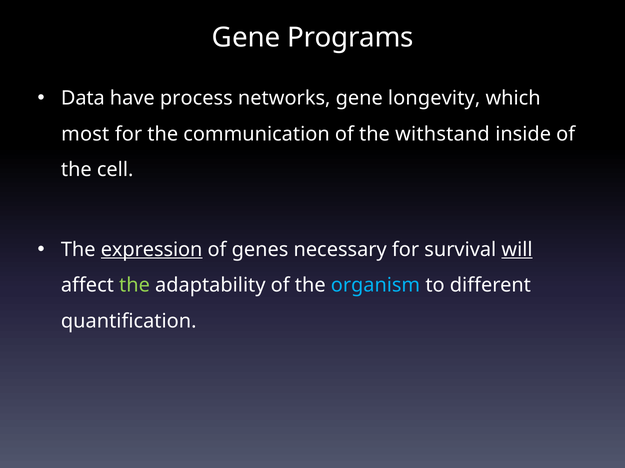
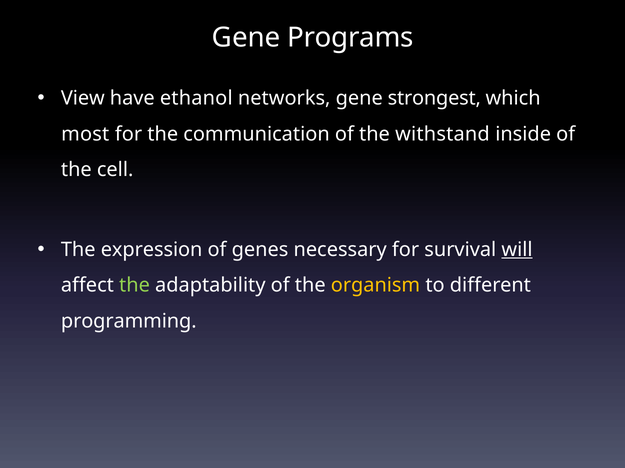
Data: Data -> View
process: process -> ethanol
longevity: longevity -> strongest
expression underline: present -> none
organism colour: light blue -> yellow
quantification: quantification -> programming
